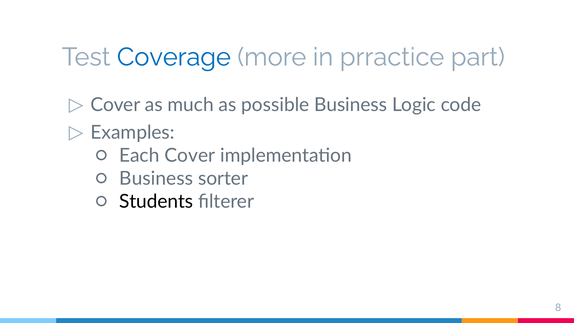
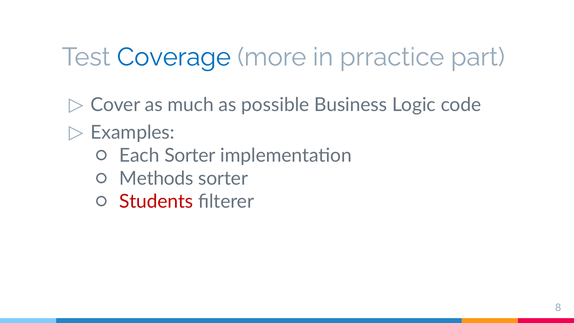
Each Cover: Cover -> Sorter
Business at (156, 178): Business -> Methods
Students colour: black -> red
